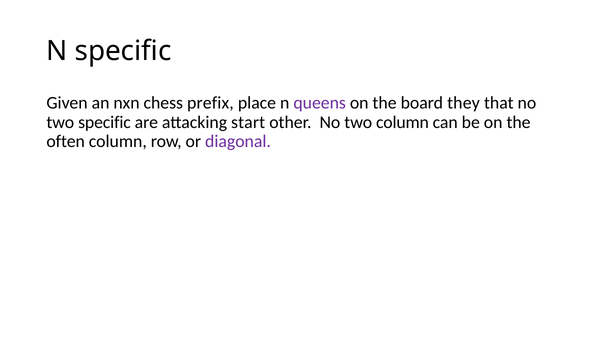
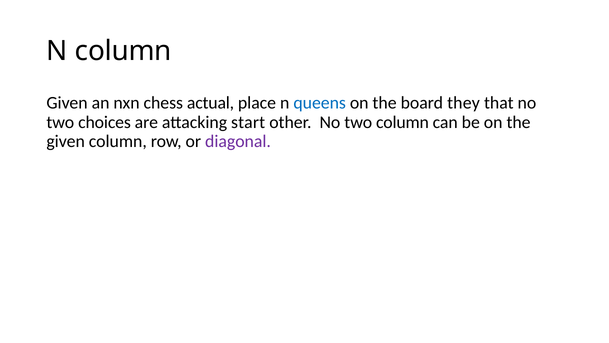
N specific: specific -> column
prefix: prefix -> actual
queens colour: purple -> blue
two specific: specific -> choices
often at (66, 141): often -> given
